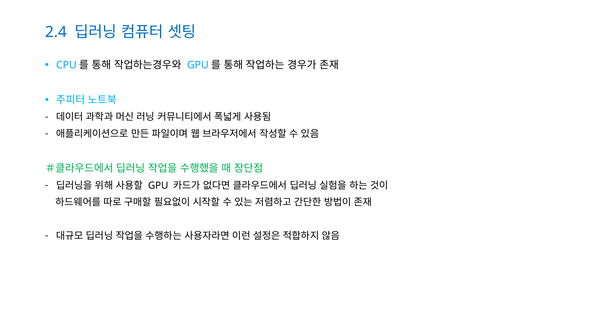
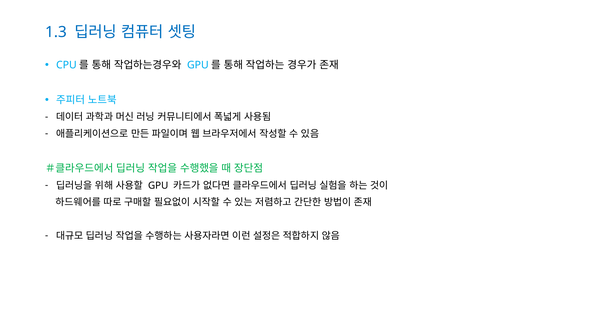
2.4: 2.4 -> 1.3
